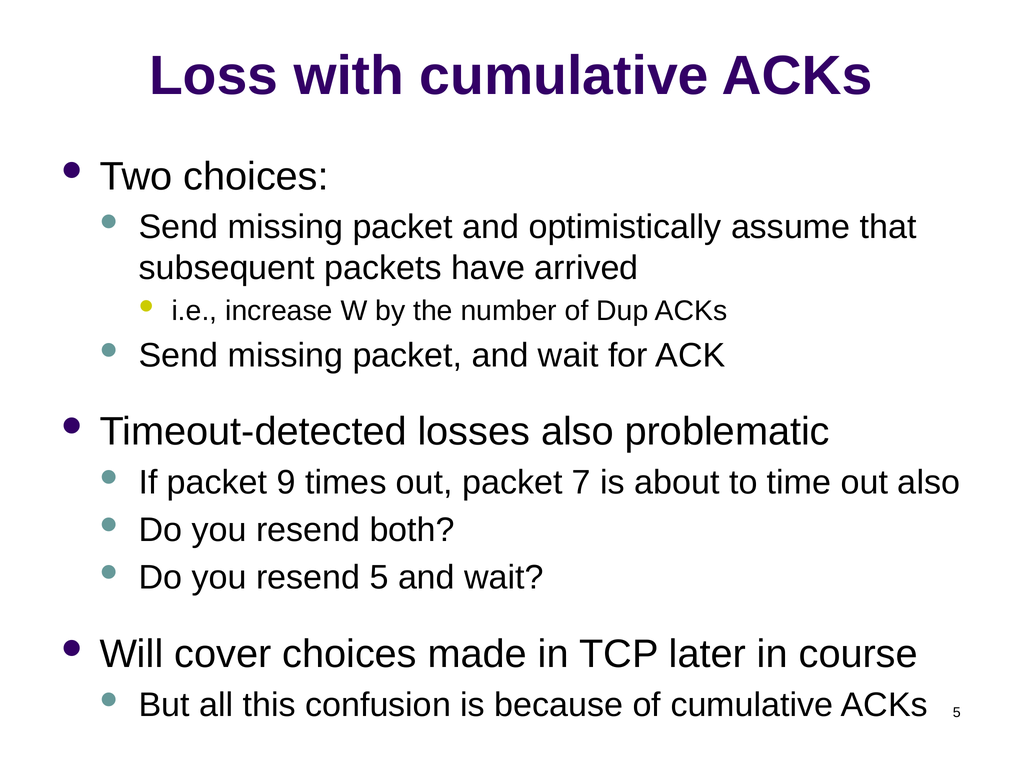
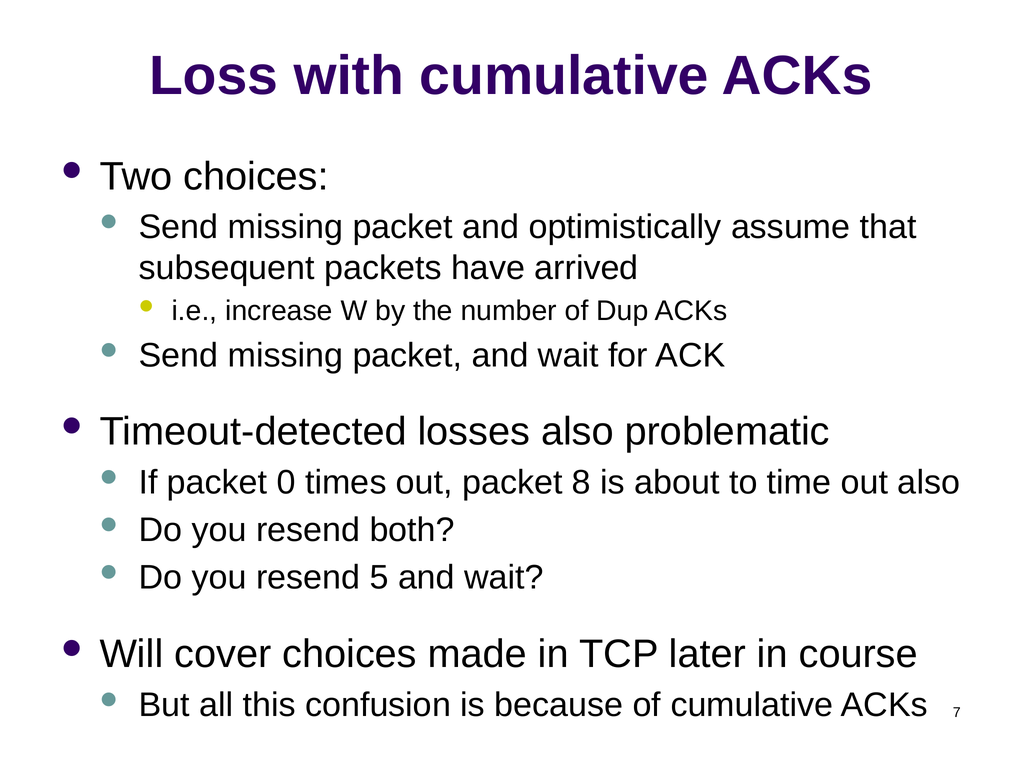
9: 9 -> 0
7: 7 -> 8
ACKs 5: 5 -> 7
